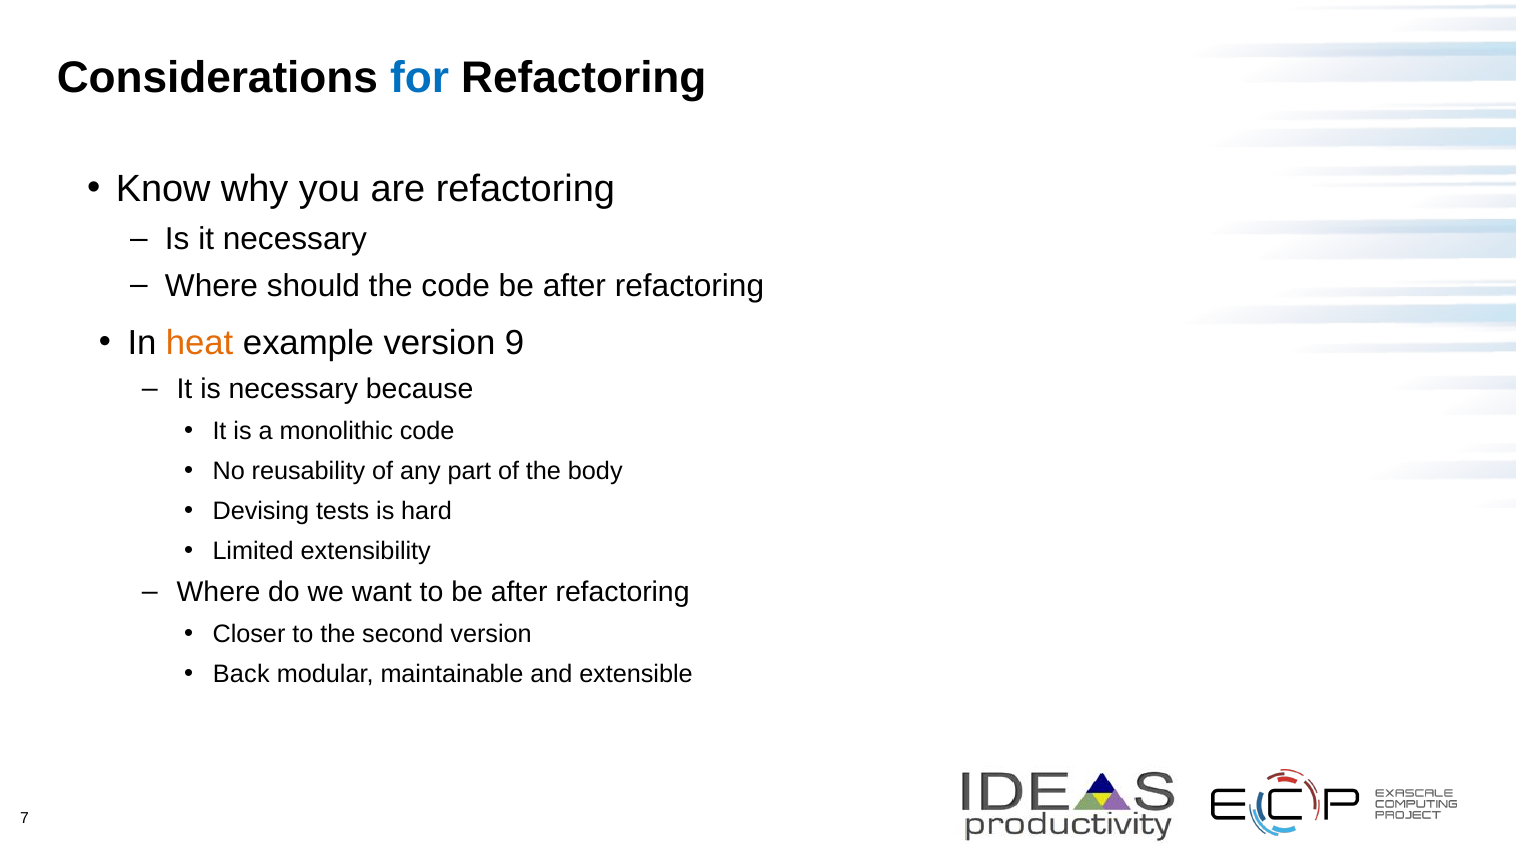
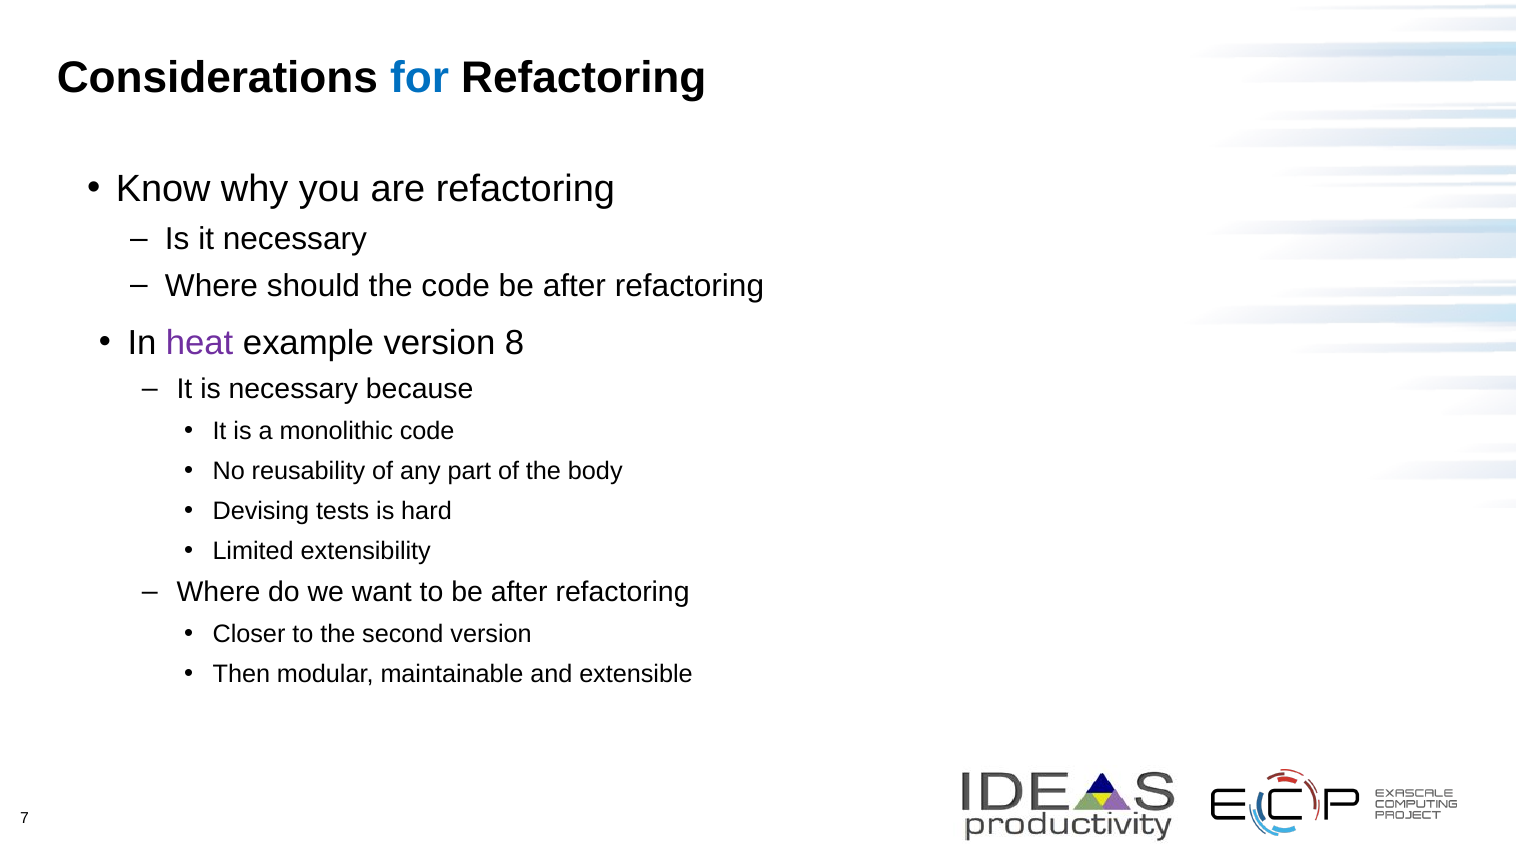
heat colour: orange -> purple
9: 9 -> 8
Back: Back -> Then
